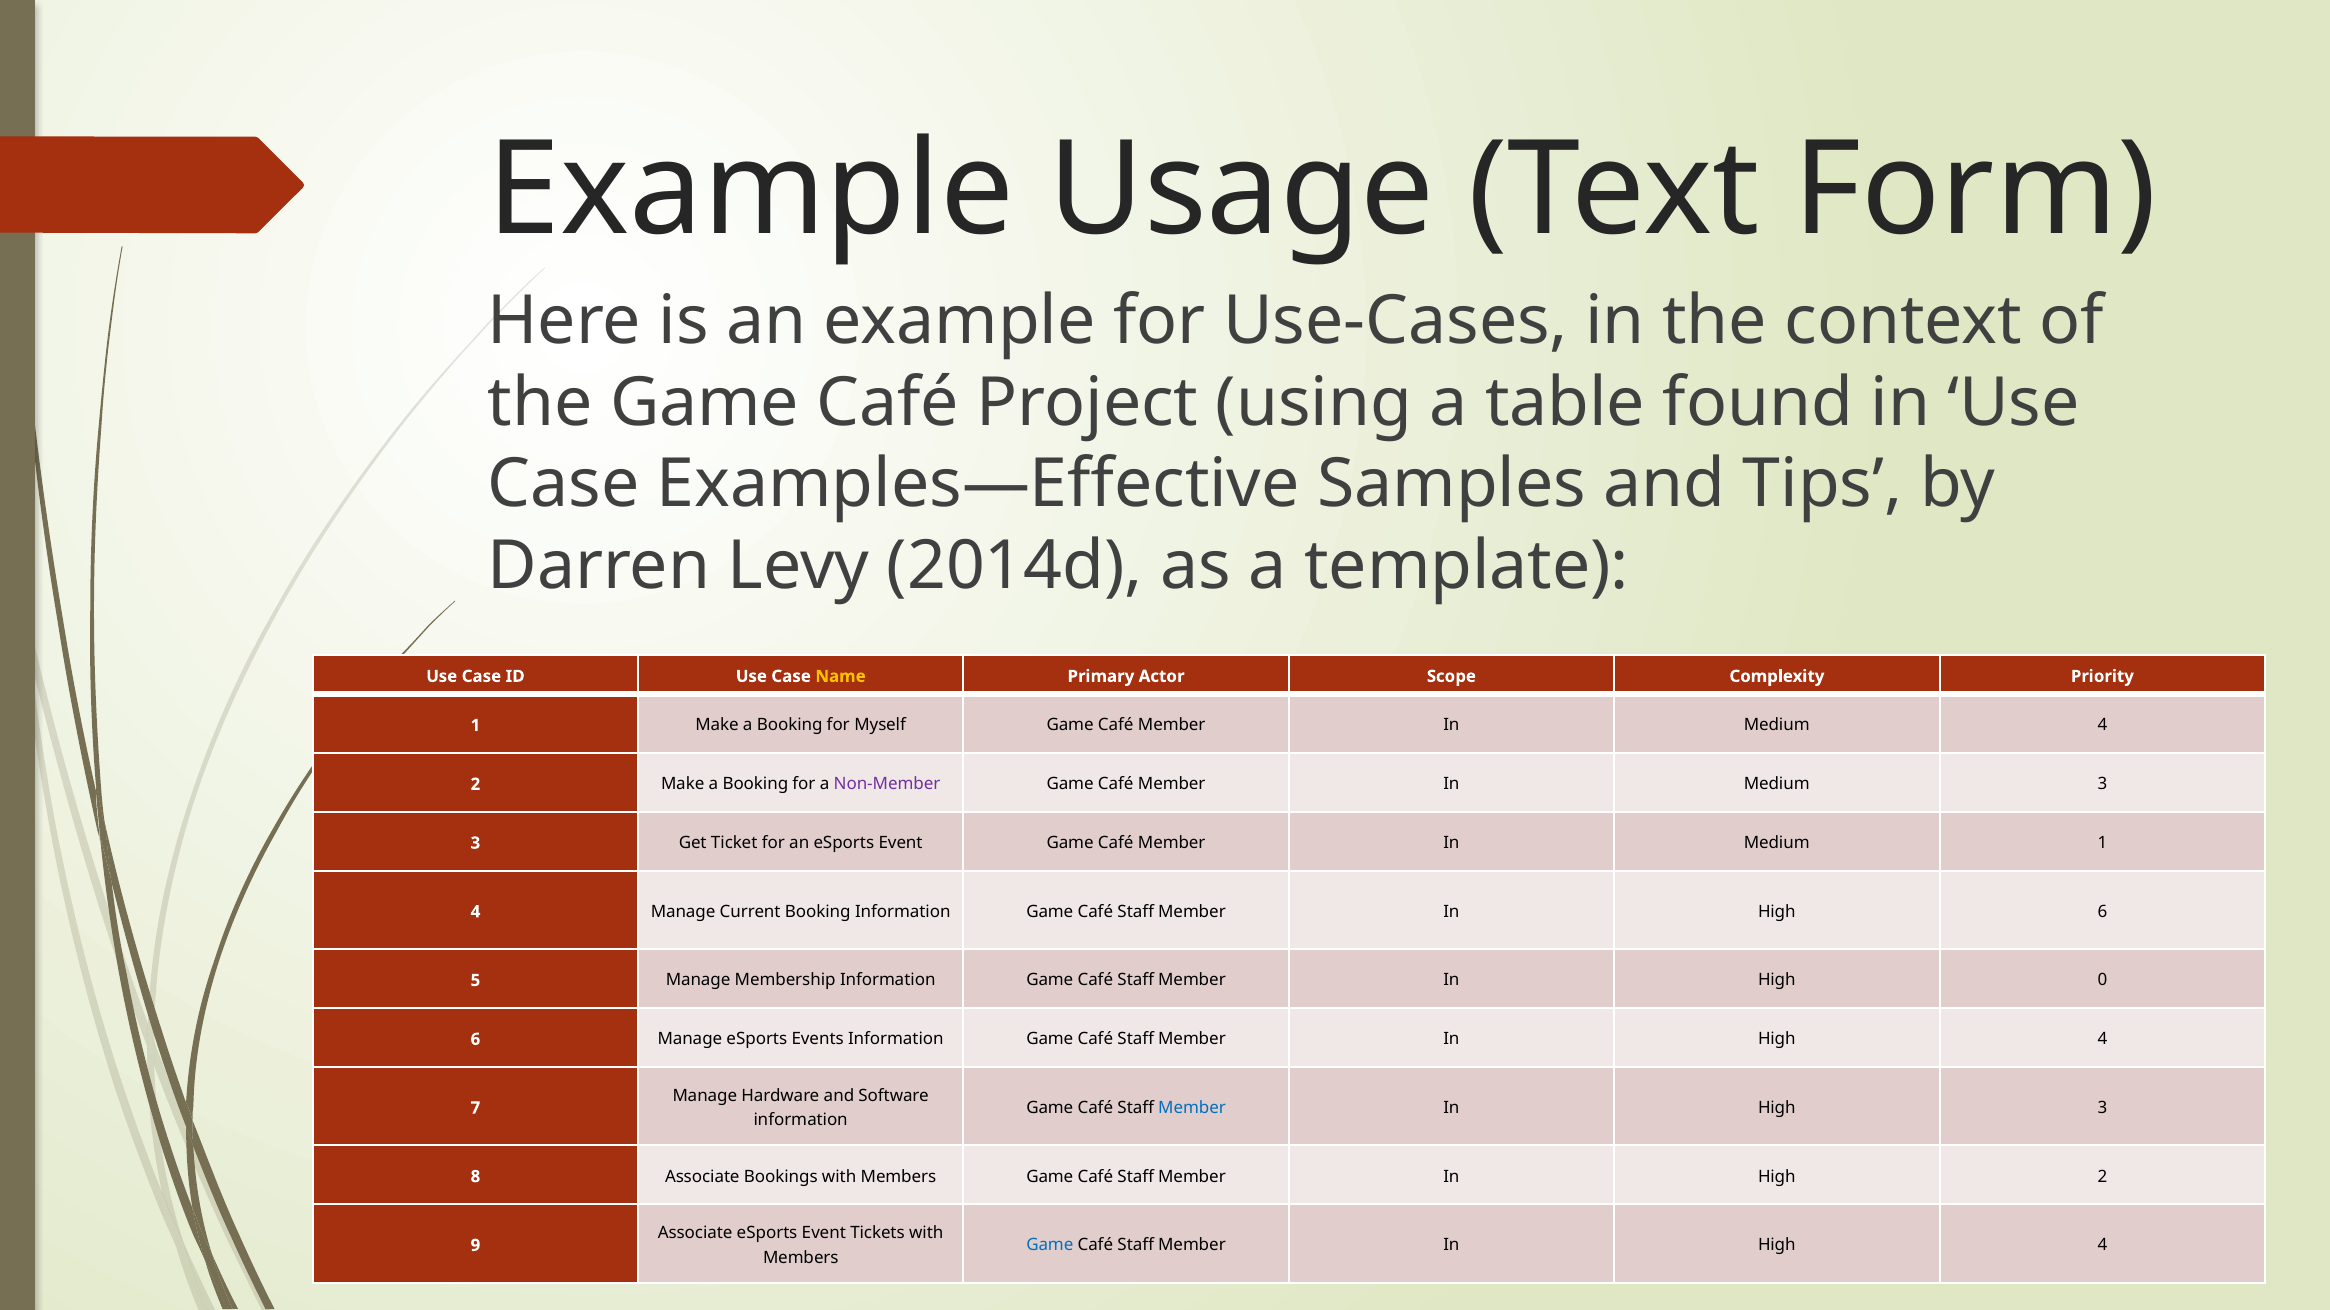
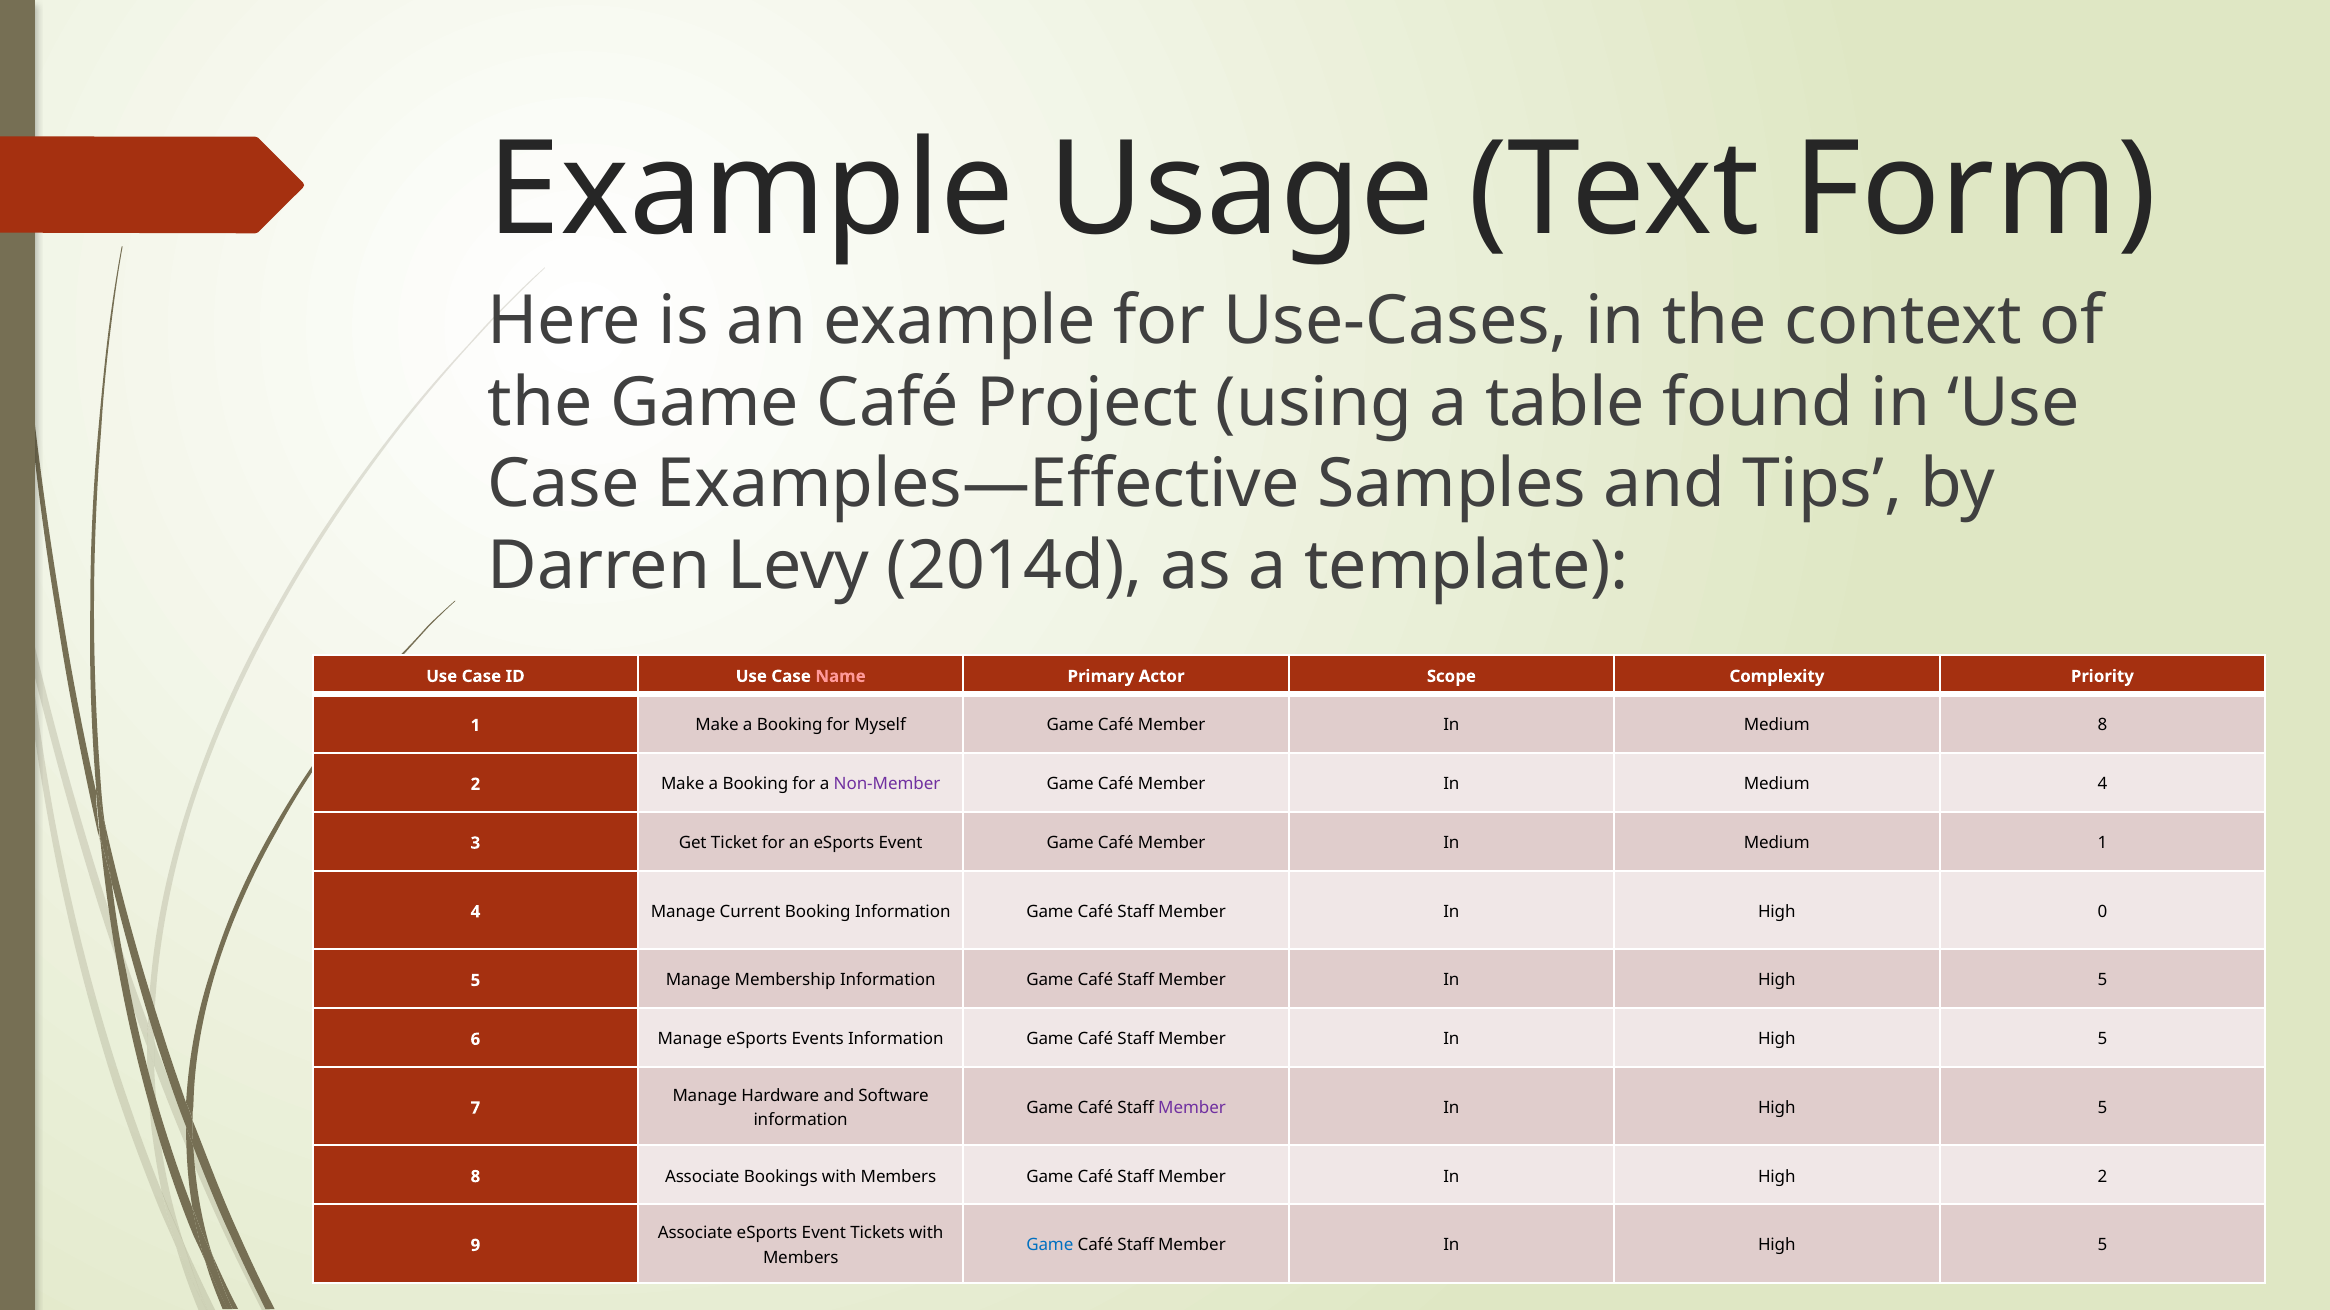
Name colour: yellow -> pink
Medium 4: 4 -> 8
Medium 3: 3 -> 4
High 6: 6 -> 0
0 at (2102, 981): 0 -> 5
4 at (2102, 1040): 4 -> 5
Member at (1192, 1108) colour: blue -> purple
3 at (2102, 1108): 3 -> 5
4 at (2102, 1246): 4 -> 5
